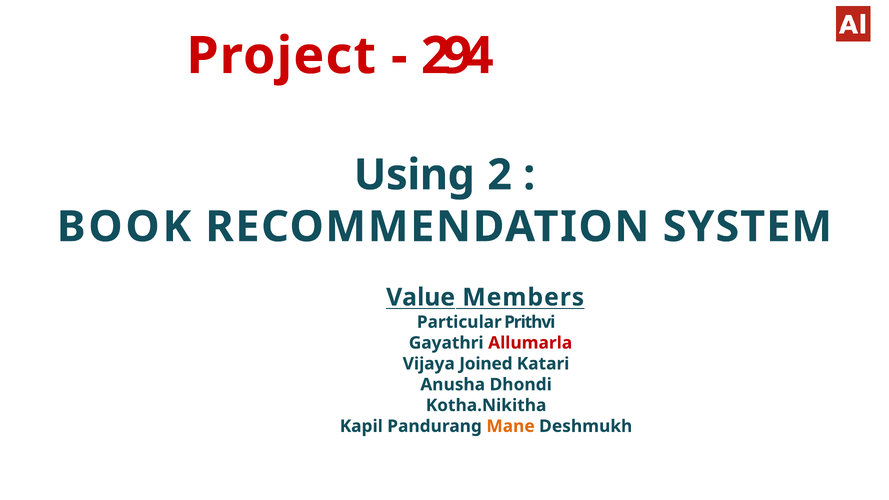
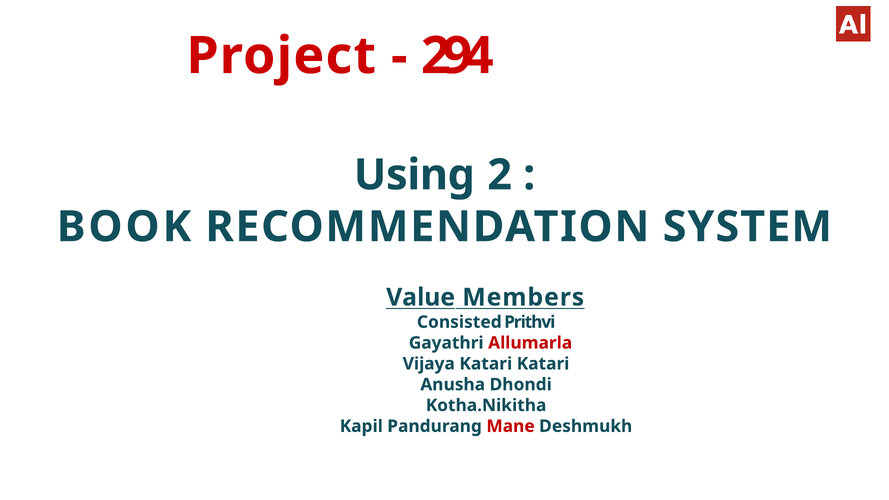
Particular: Particular -> Consisted
Vijaya Joined: Joined -> Katari
Mane colour: orange -> red
